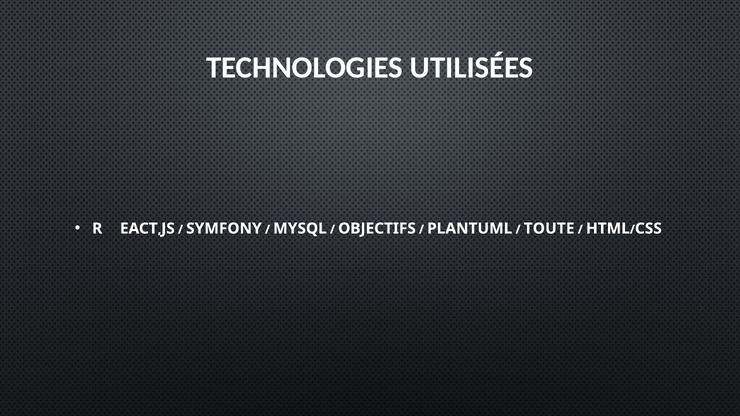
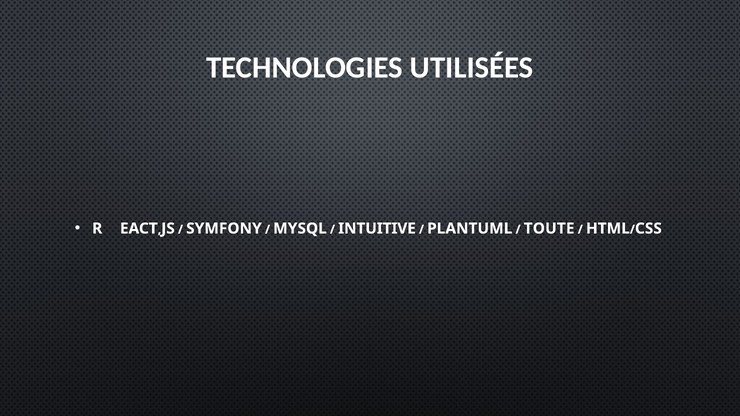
OBJECTIFS: OBJECTIFS -> INTUITIVE
